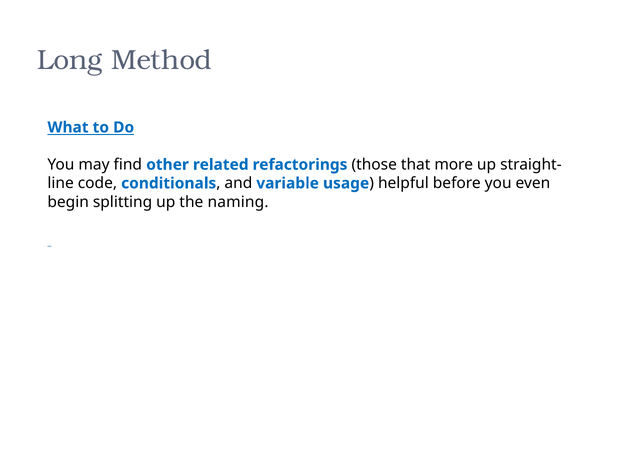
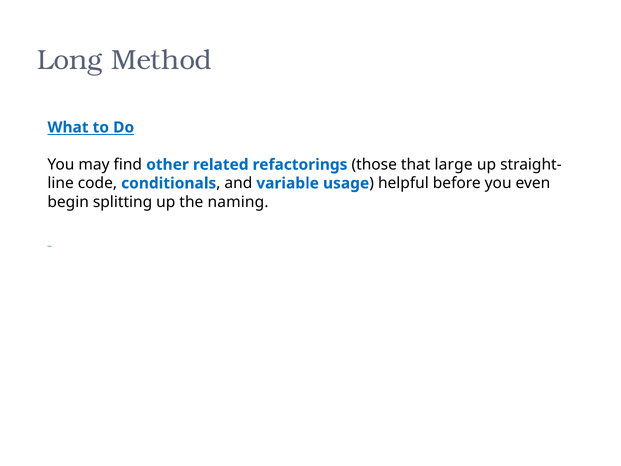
more: more -> large
